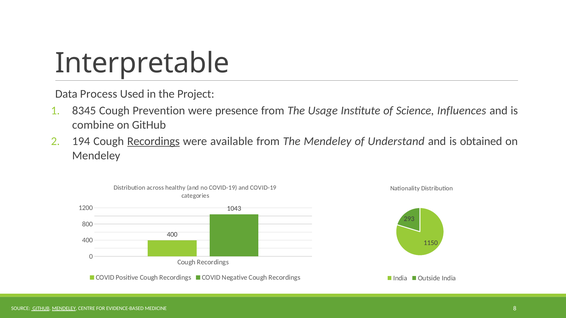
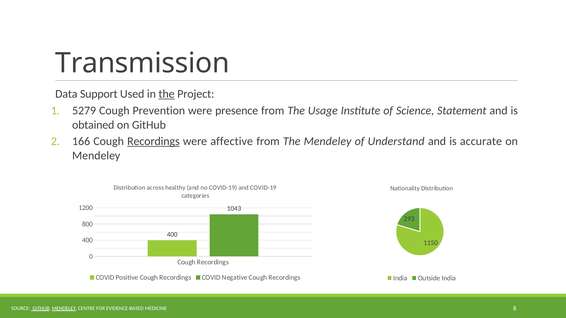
Interpretable: Interpretable -> Transmission
Process: Process -> Support
the at (167, 94) underline: none -> present
8345: 8345 -> 5279
Influences: Influences -> Statement
combine: combine -> obtained
194: 194 -> 166
available: available -> affective
obtained: obtained -> accurate
